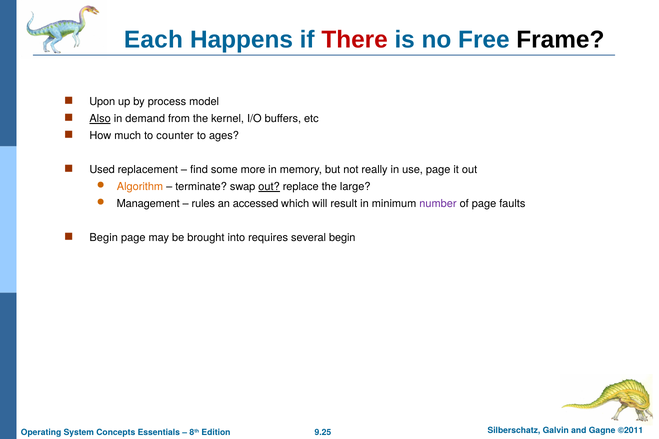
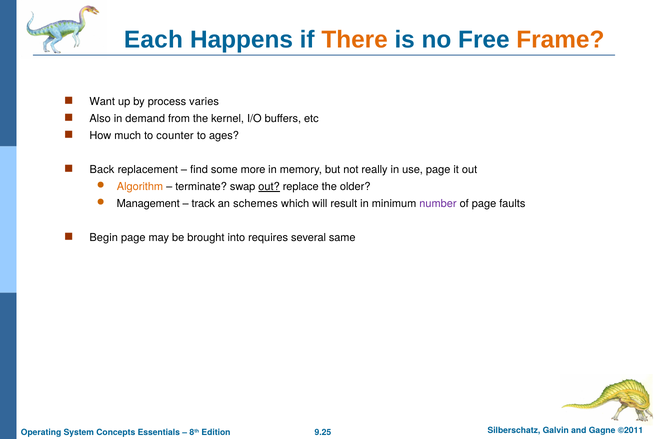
There colour: red -> orange
Frame colour: black -> orange
Upon: Upon -> Want
model: model -> varies
Also underline: present -> none
Used: Used -> Back
large: large -> older
rules: rules -> track
accessed: accessed -> schemes
several begin: begin -> same
